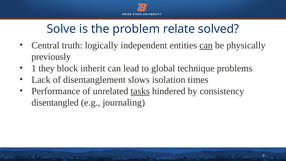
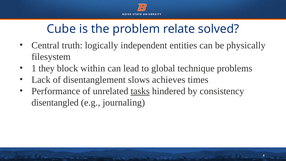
Solve: Solve -> Cube
can at (206, 45) underline: present -> none
previously: previously -> filesystem
inherit: inherit -> within
isolation: isolation -> achieves
